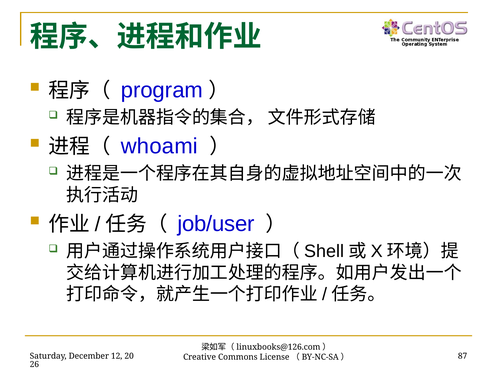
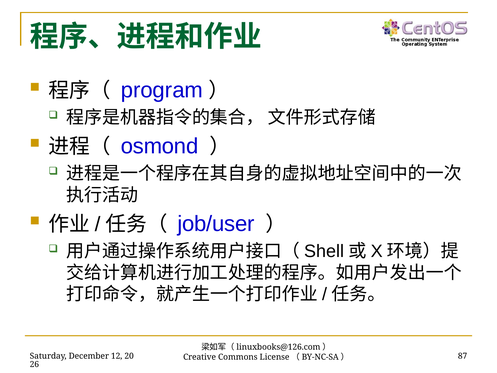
whoami: whoami -> osmond
